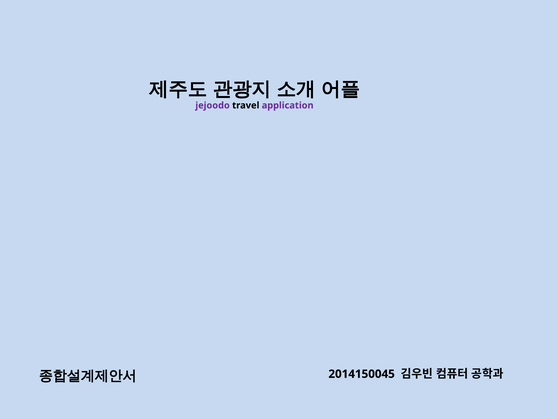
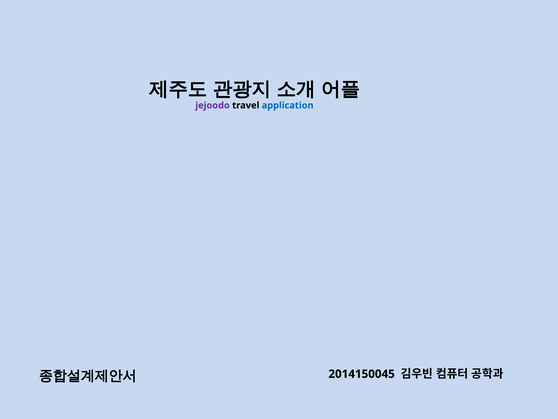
application colour: purple -> blue
